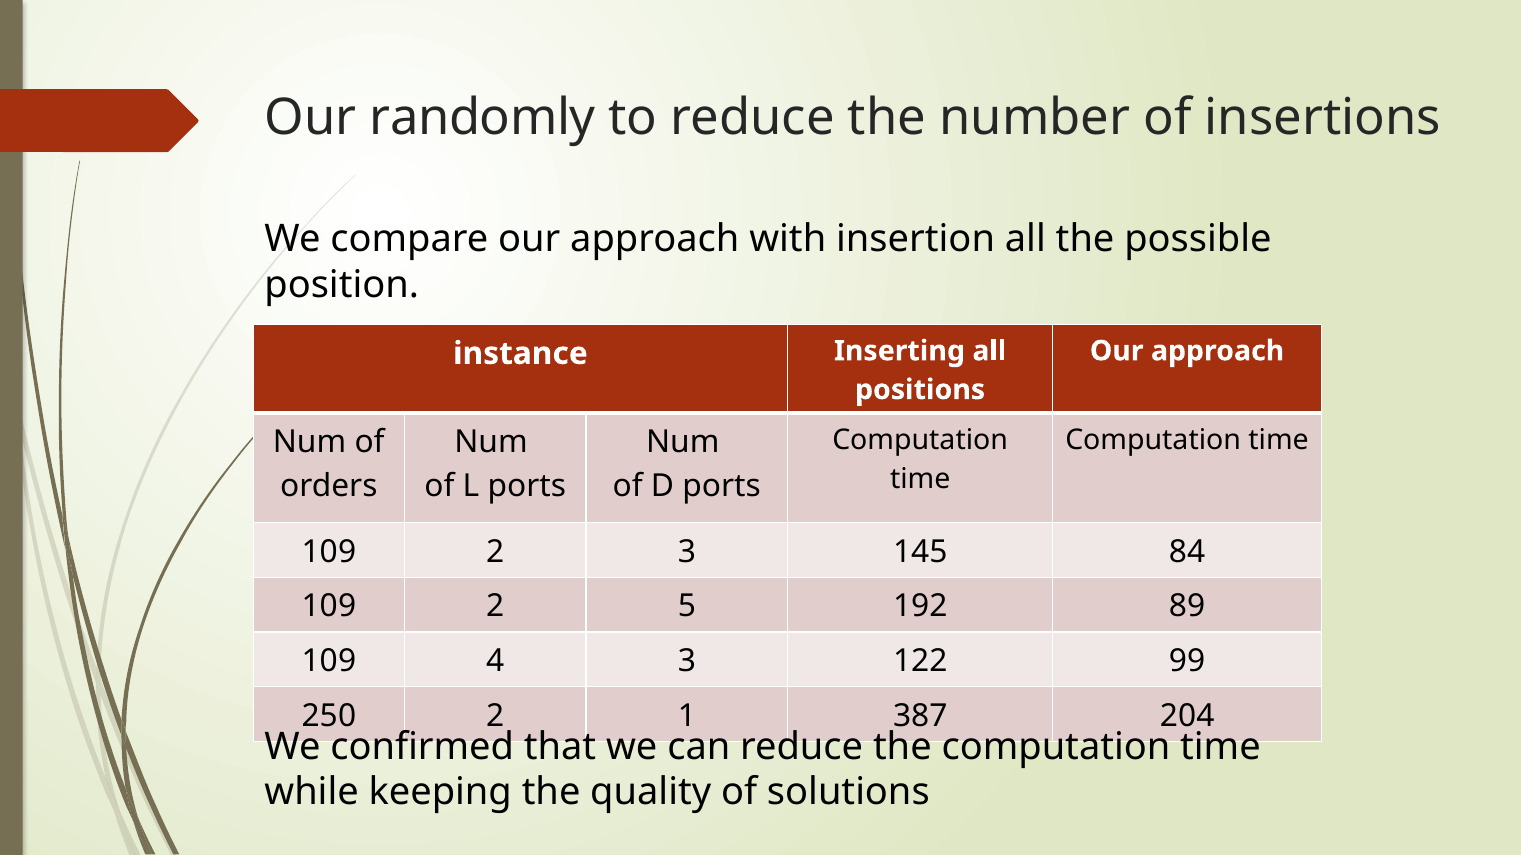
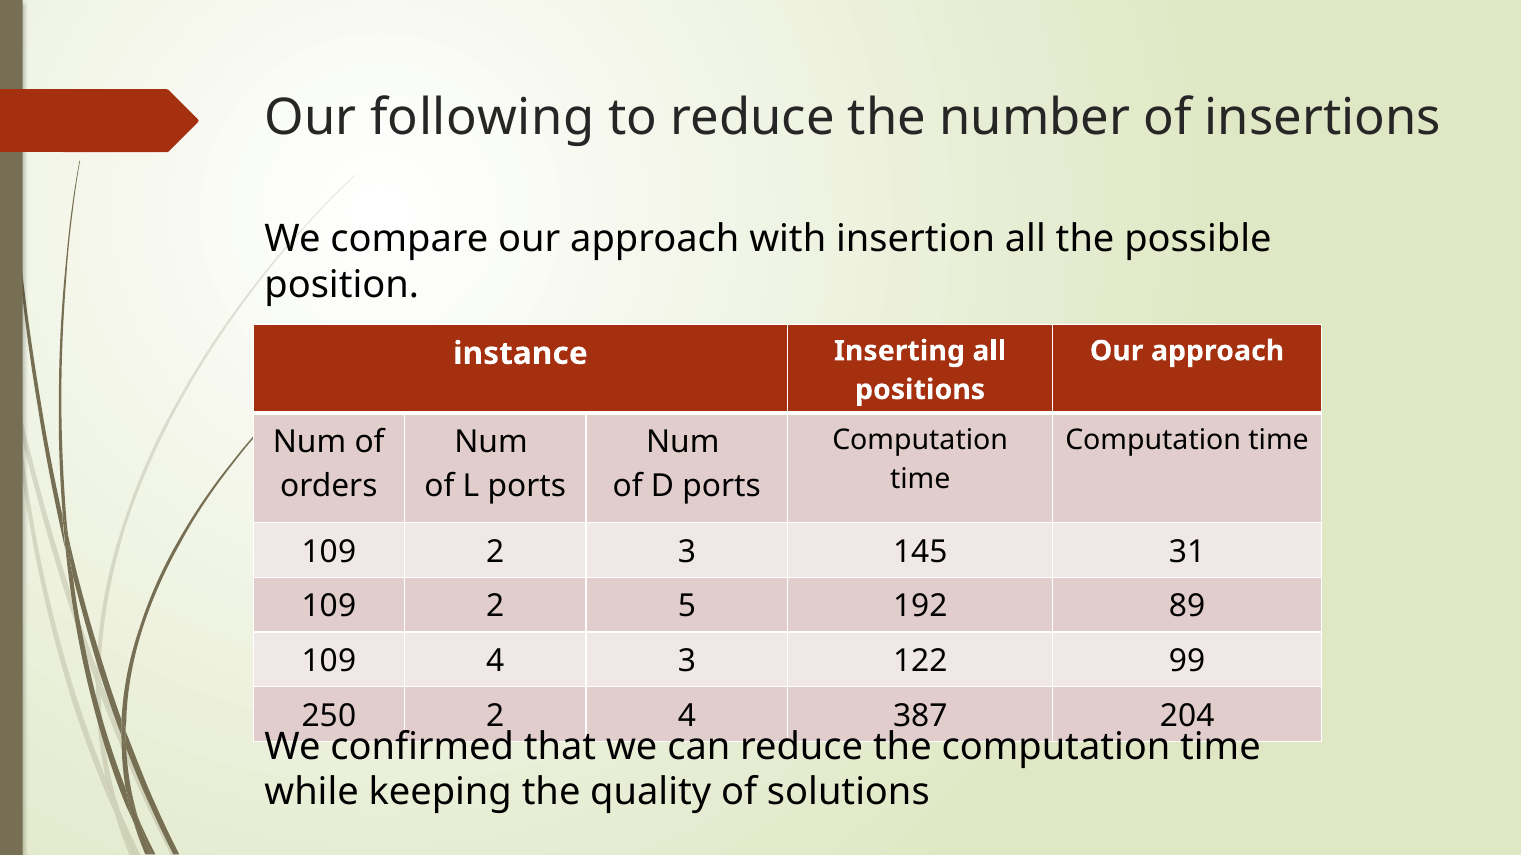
randomly: randomly -> following
84: 84 -> 31
2 1: 1 -> 4
